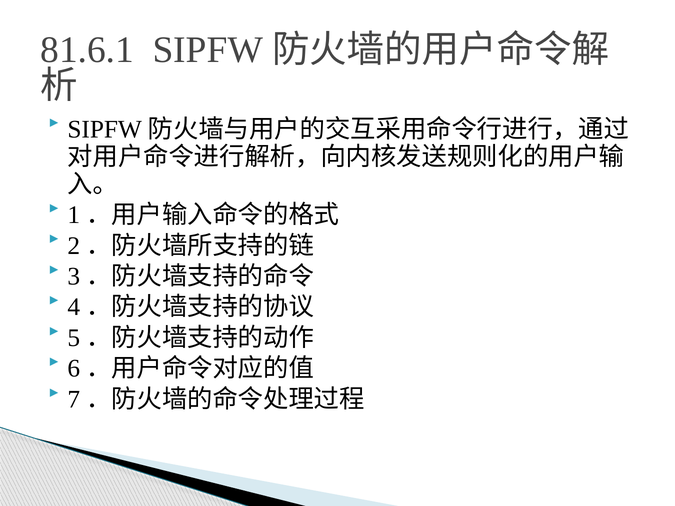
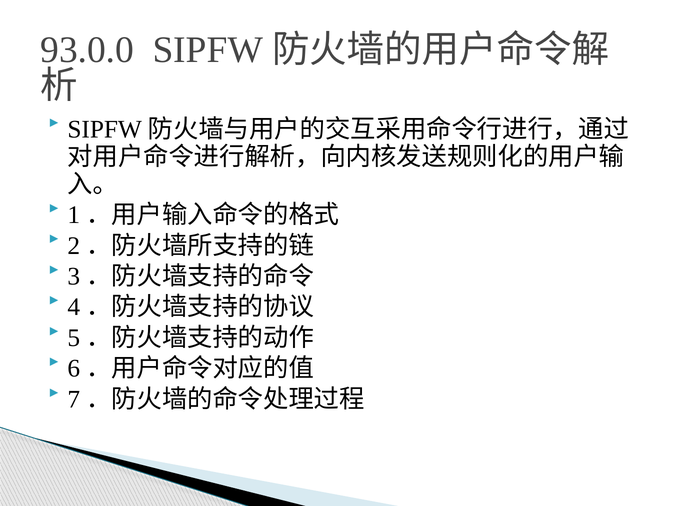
81.6.1: 81.6.1 -> 93.0.0
